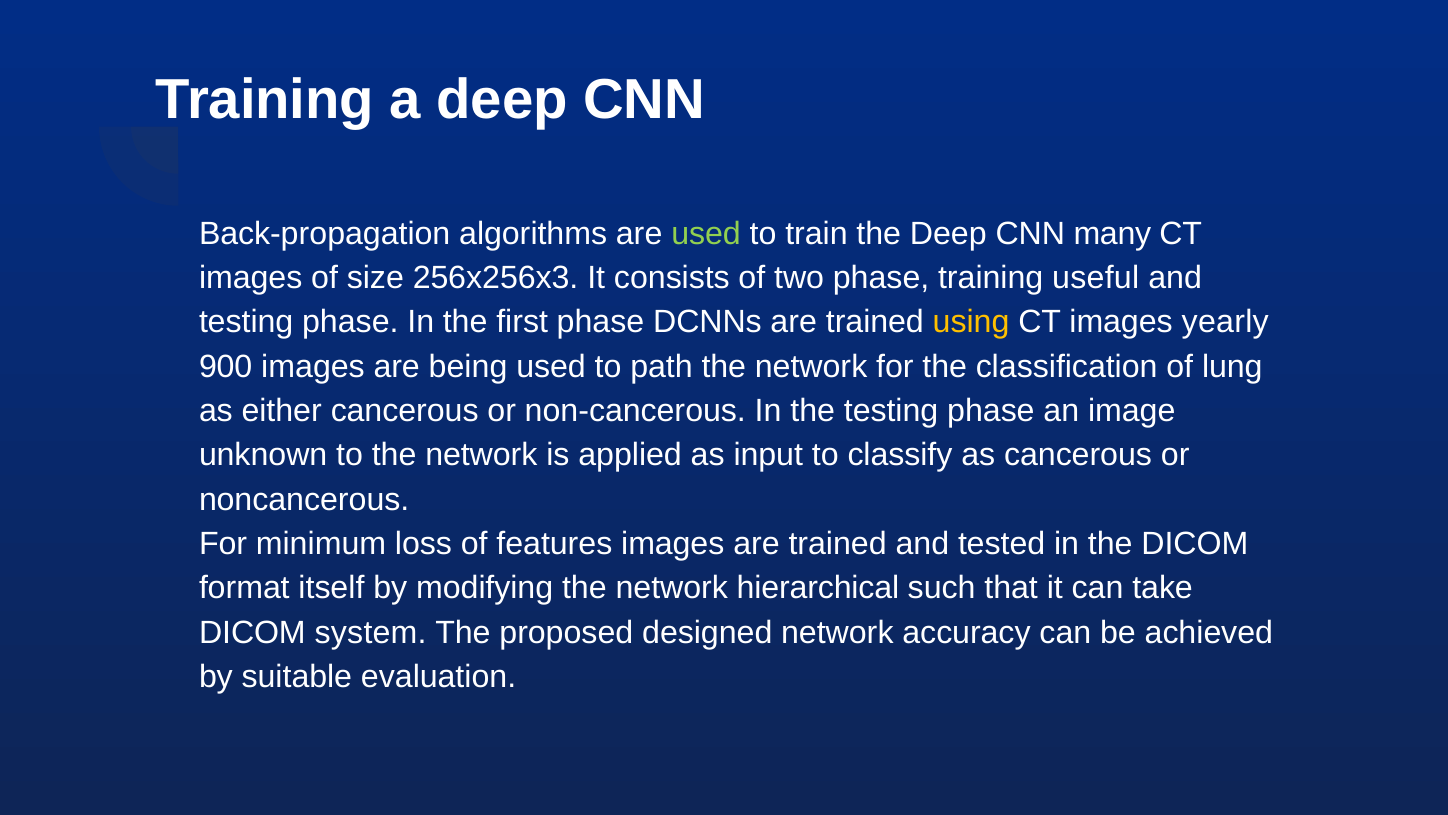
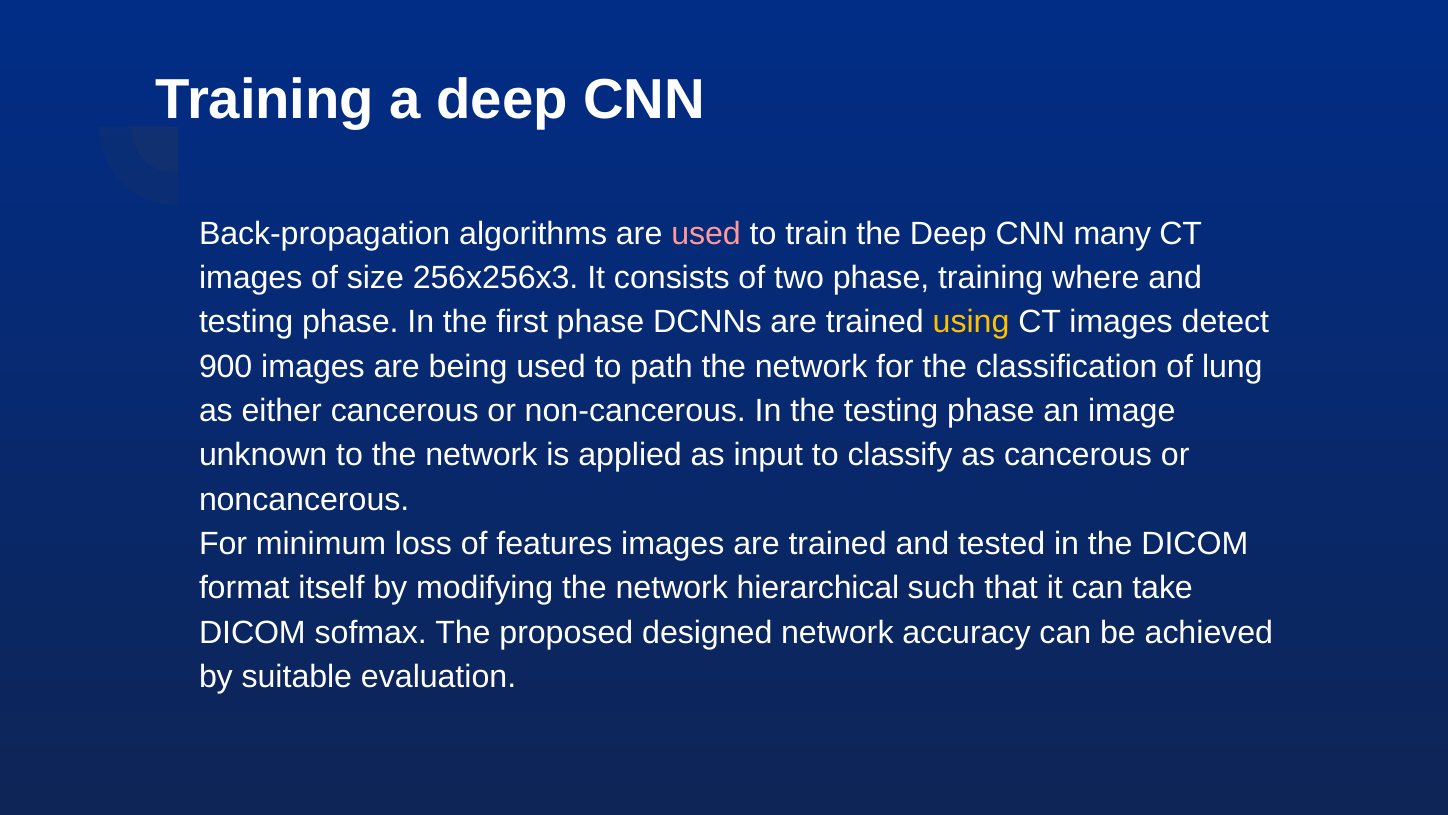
used at (706, 233) colour: light green -> pink
useful: useful -> where
yearly: yearly -> detect
system: system -> sofmax
